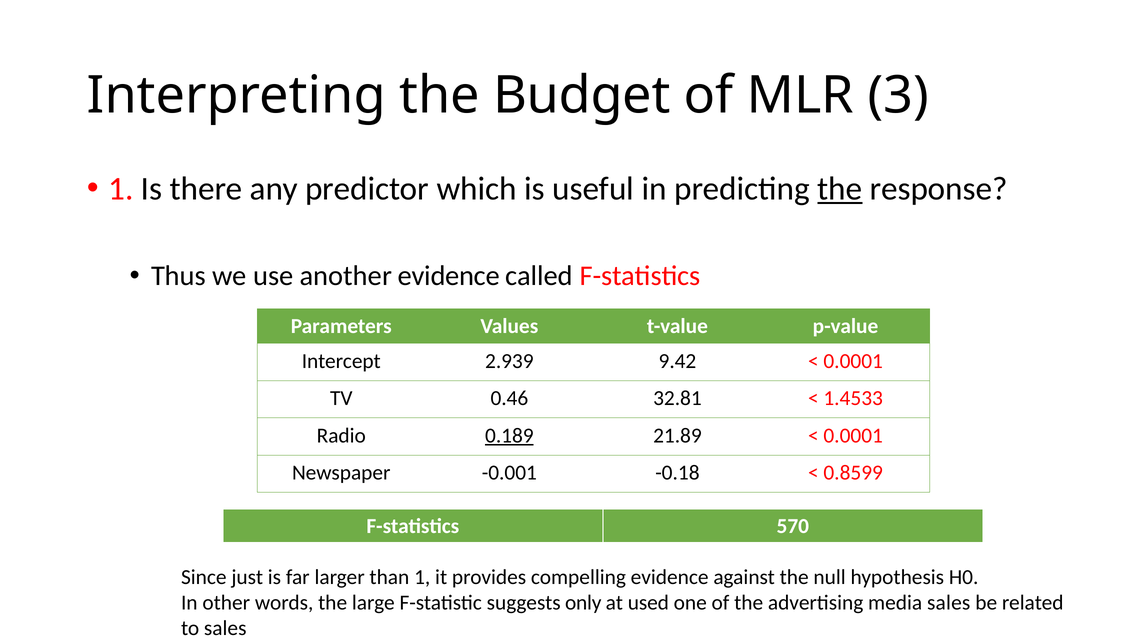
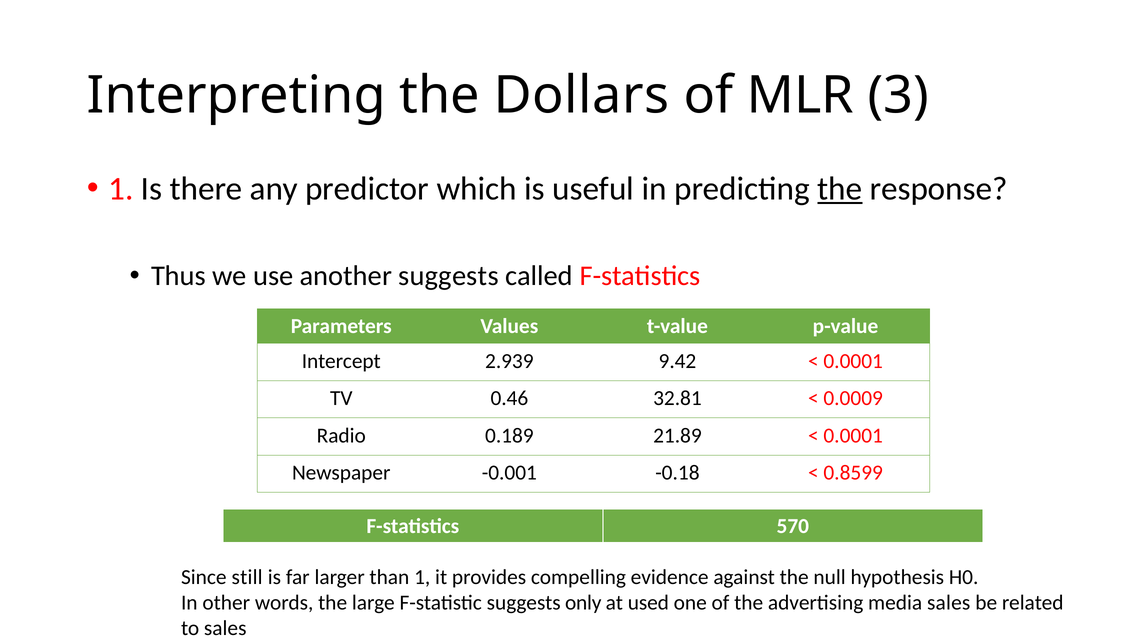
Budget: Budget -> Dollars
another evidence: evidence -> suggests
1.4533: 1.4533 -> 0.0009
0.189 underline: present -> none
just: just -> still
